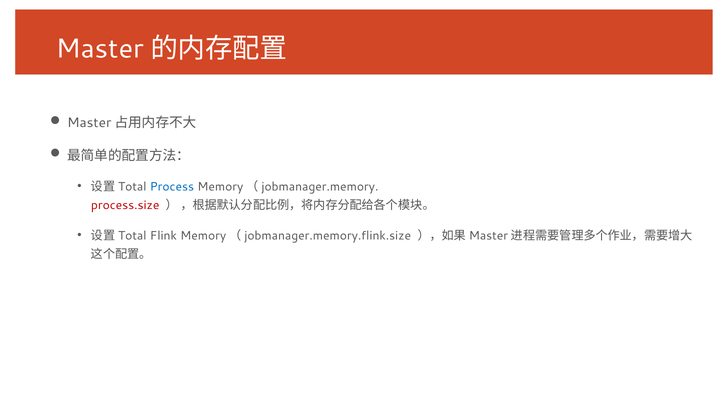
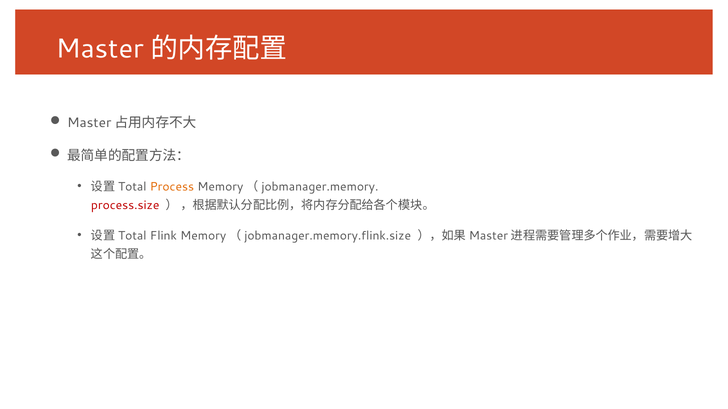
Process colour: blue -> orange
